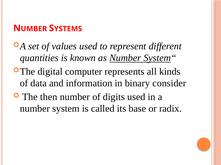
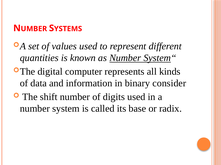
then: then -> shift
